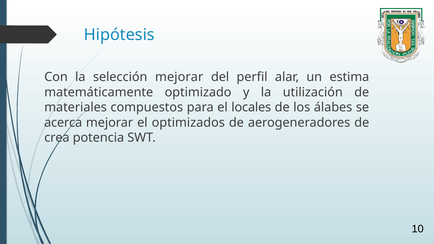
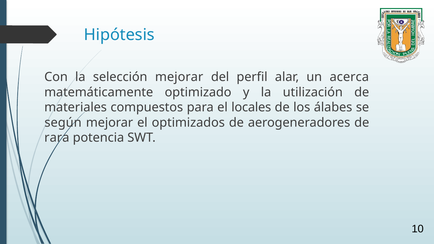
estima: estima -> acerca
acerca: acerca -> según
crea: crea -> rara
